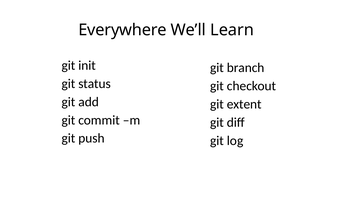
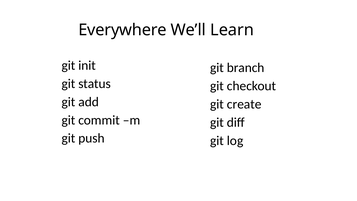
extent: extent -> create
